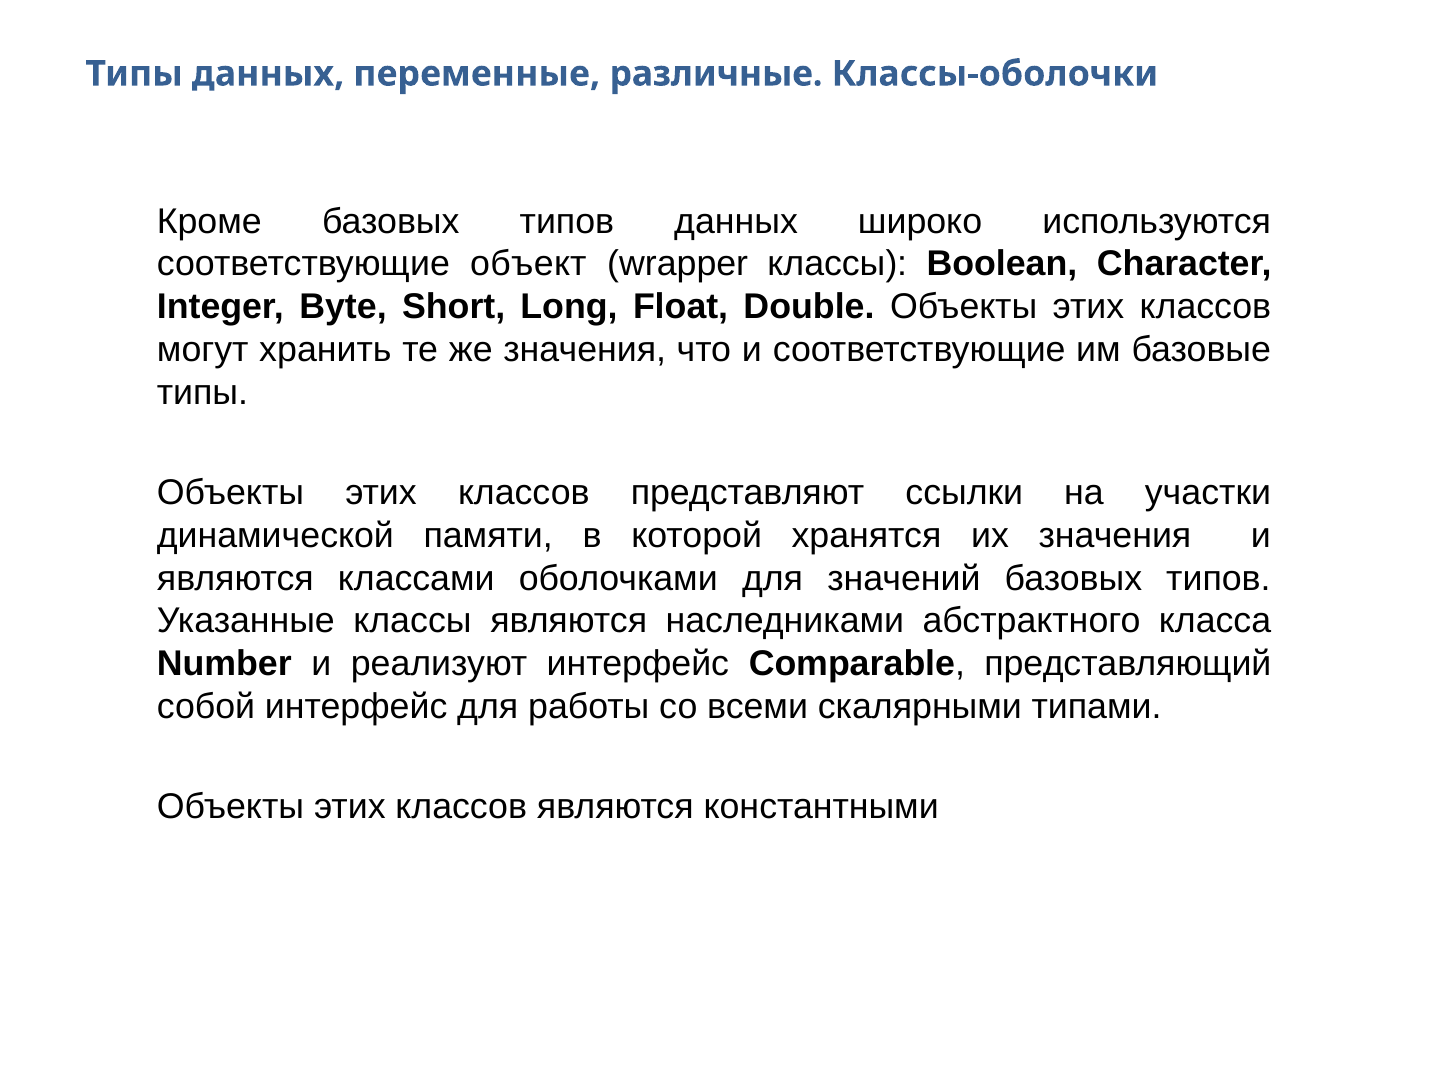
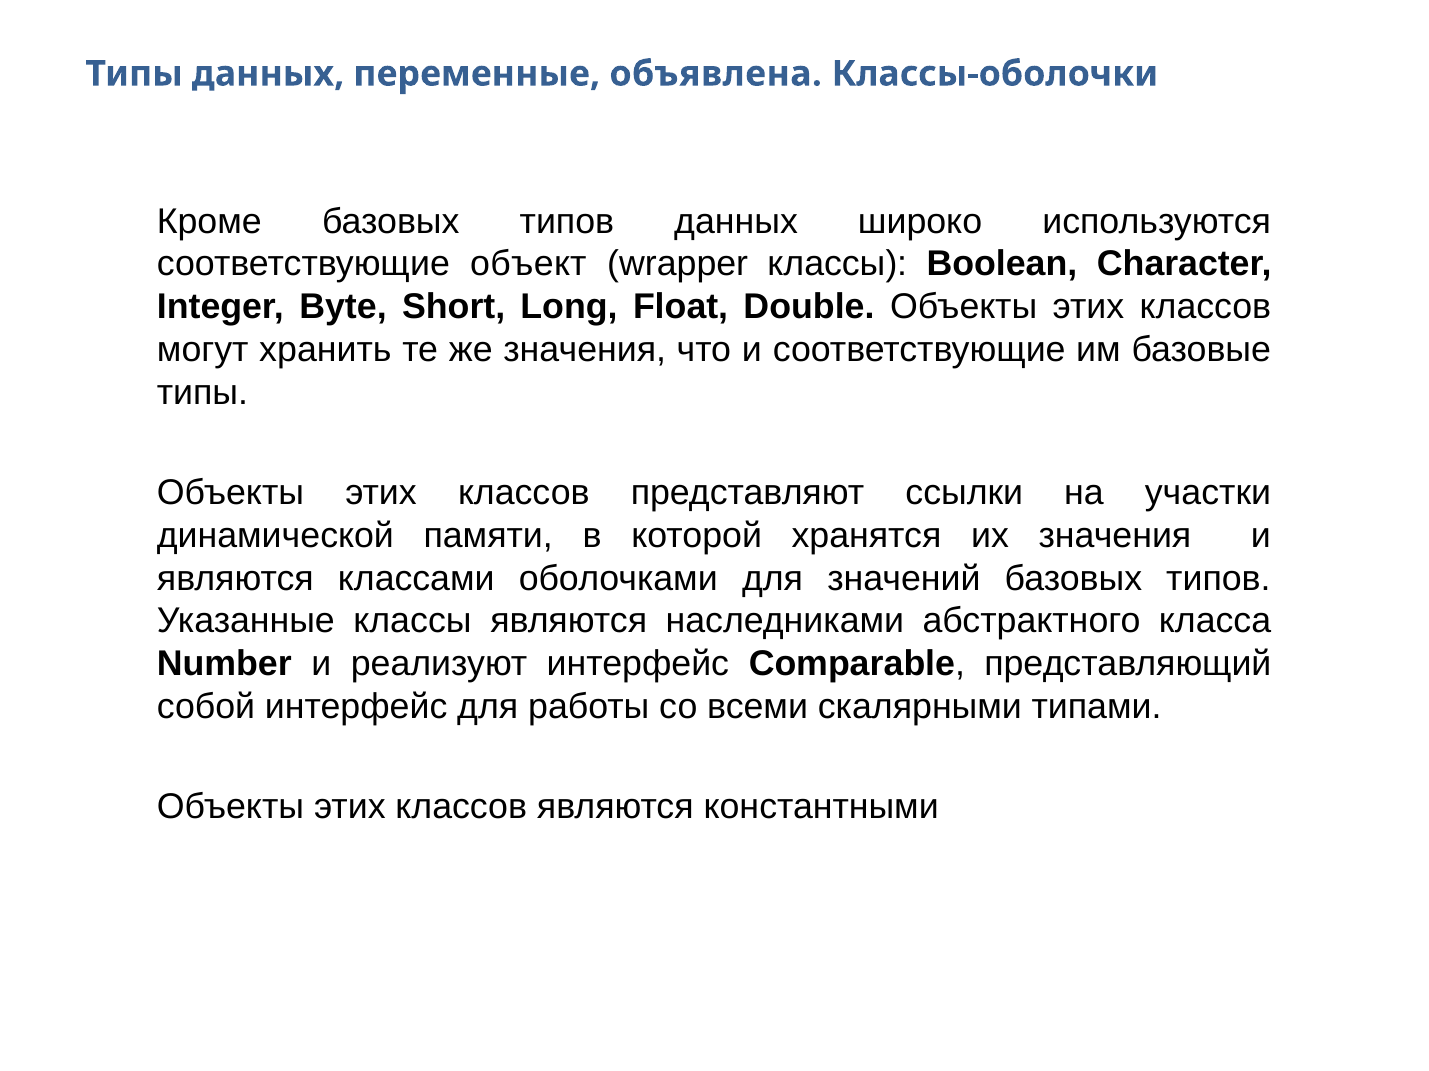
различные: различные -> объявлена
